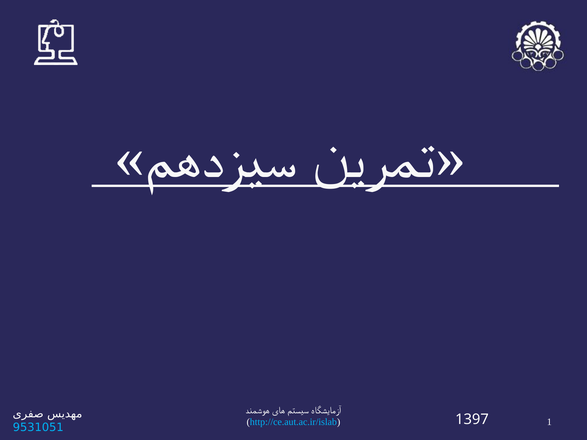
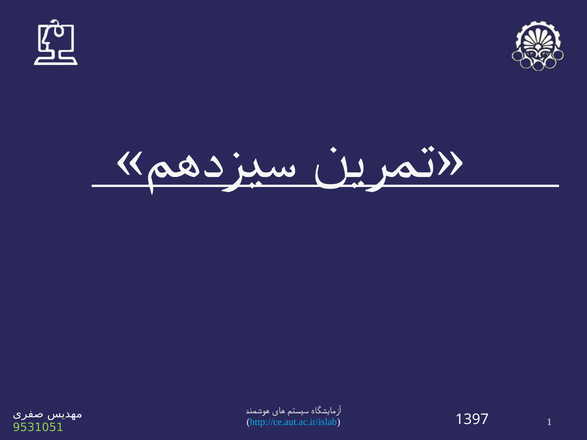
9531051 colour: light blue -> light green
